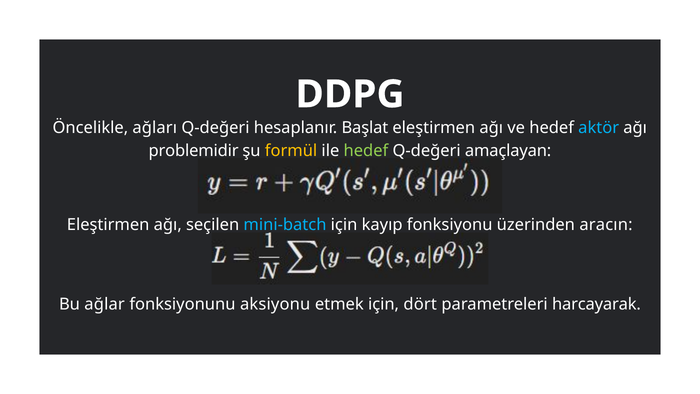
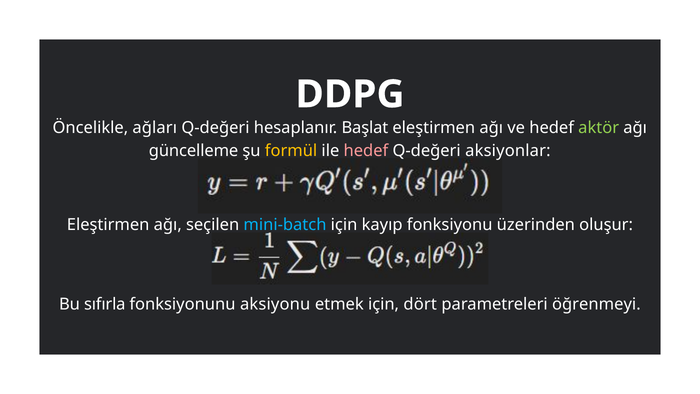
aktör colour: light blue -> light green
problemidir: problemidir -> güncelleme
hedef at (366, 151) colour: light green -> pink
amaçlayan: amaçlayan -> aksiyonlar
aracın: aracın -> oluşur
ağlar: ağlar -> sıfırla
harcayarak: harcayarak -> öğrenmeyi
